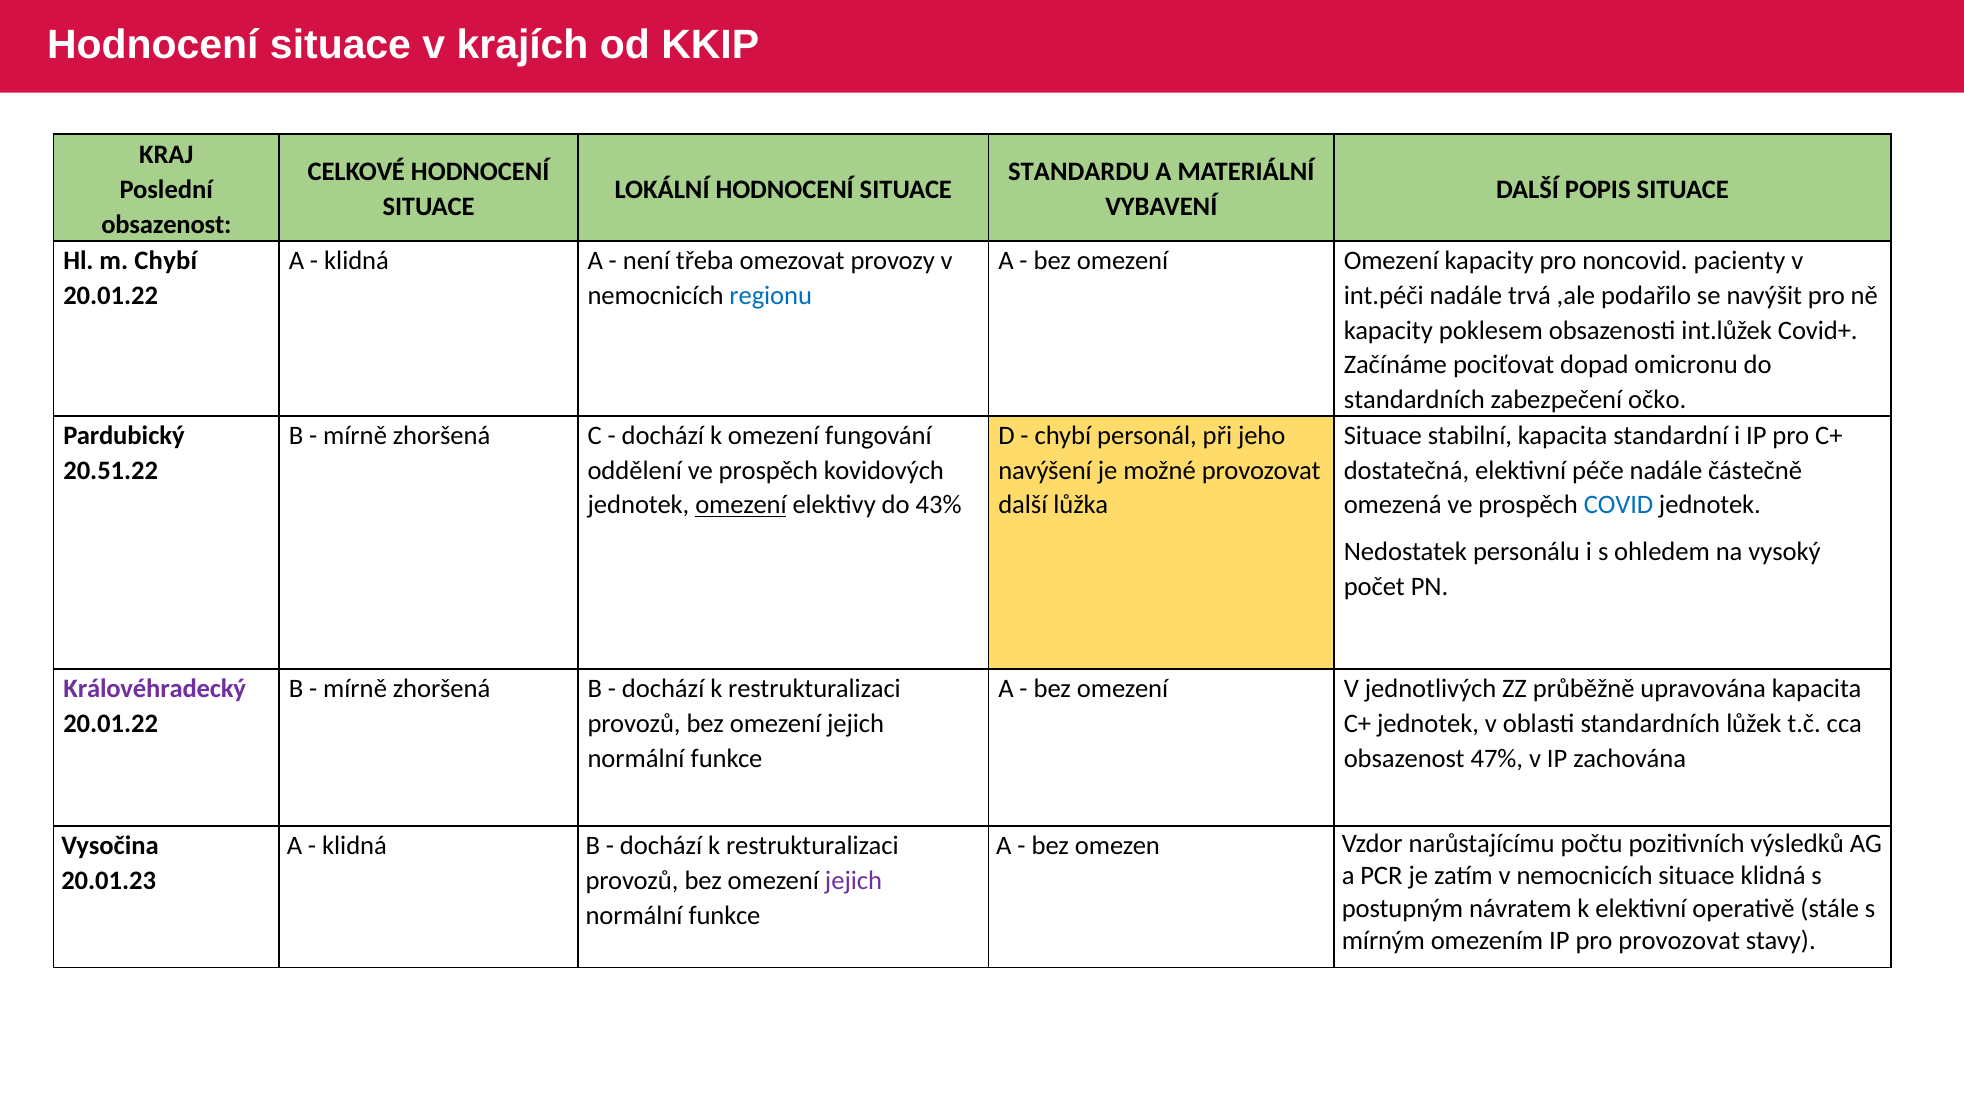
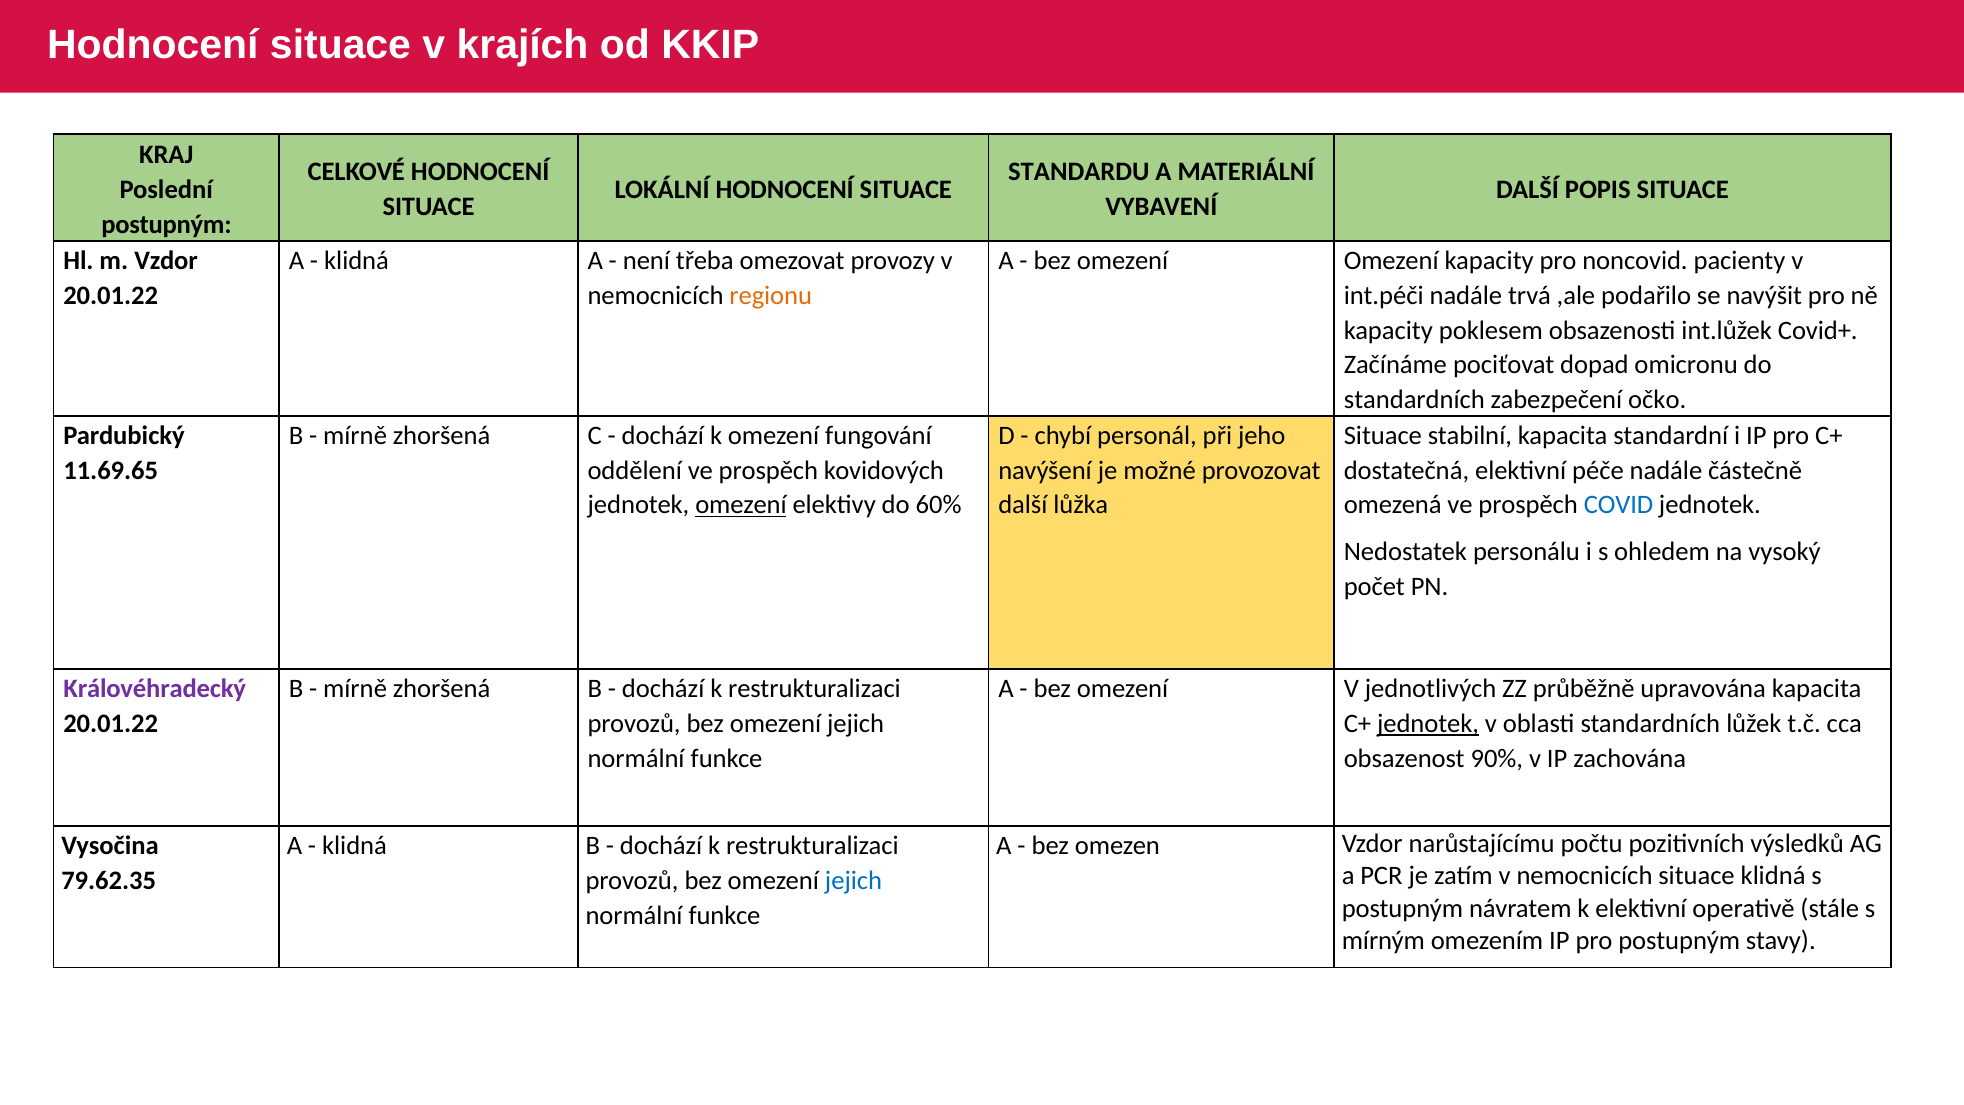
obsazenost at (166, 224): obsazenost -> postupným
m Chybí: Chybí -> Vzdor
regionu colour: blue -> orange
20.51.22: 20.51.22 -> 11.69.65
43%: 43% -> 60%
jednotek at (1428, 724) underline: none -> present
47%: 47% -> 90%
20.01.23: 20.01.23 -> 79.62.35
jejich at (854, 881) colour: purple -> blue
pro provozovat: provozovat -> postupným
